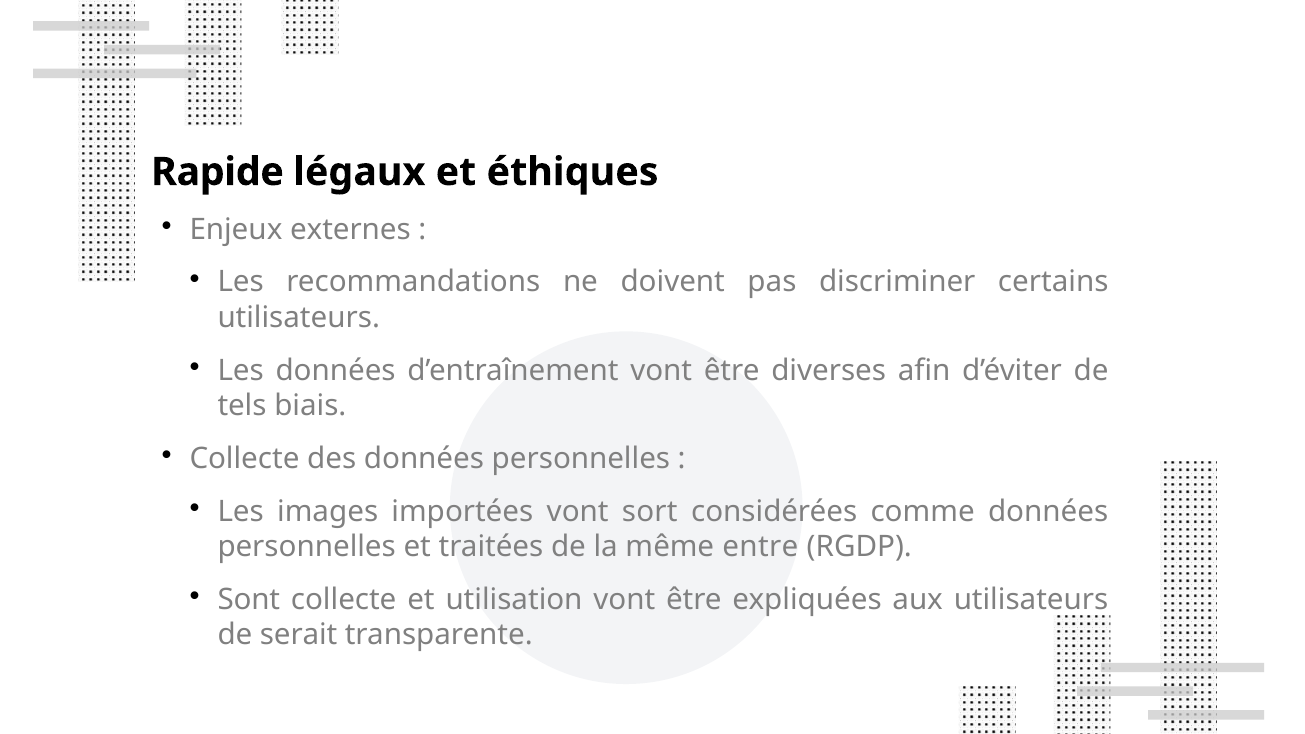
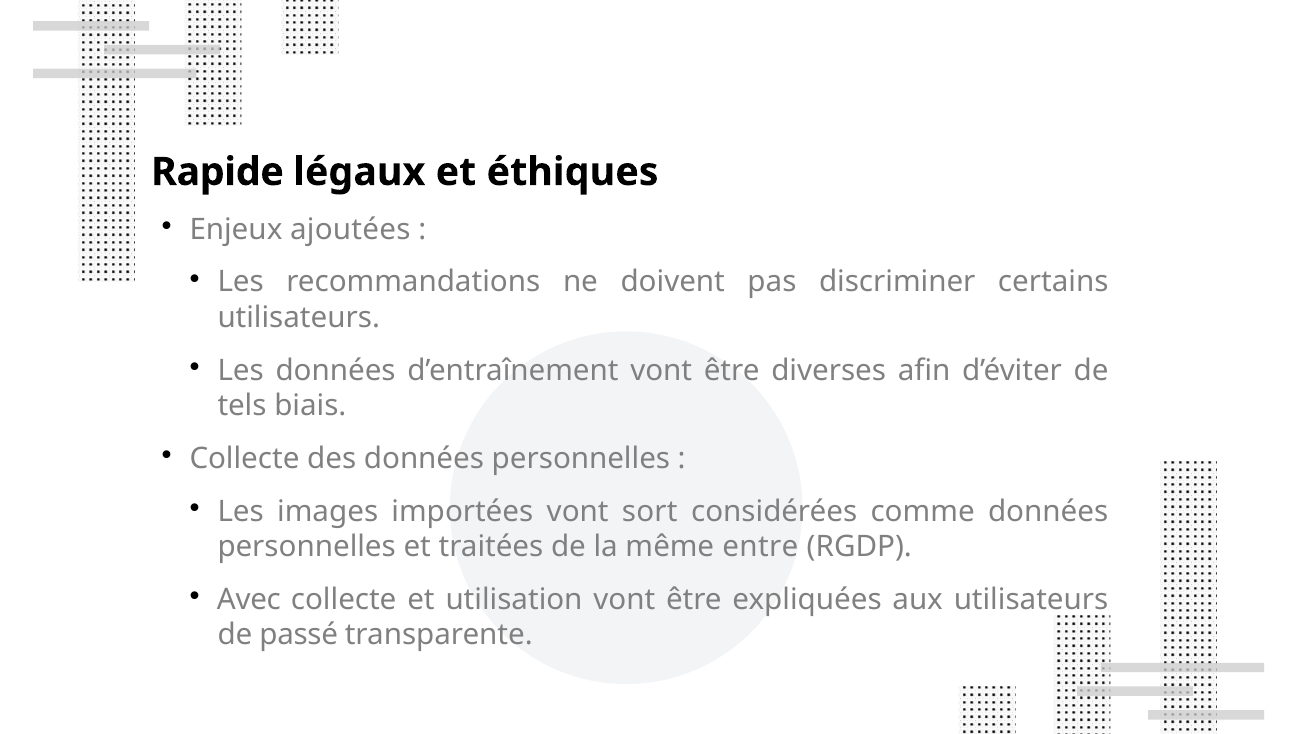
externes: externes -> ajoutées
Sont: Sont -> Avec
serait: serait -> passé
